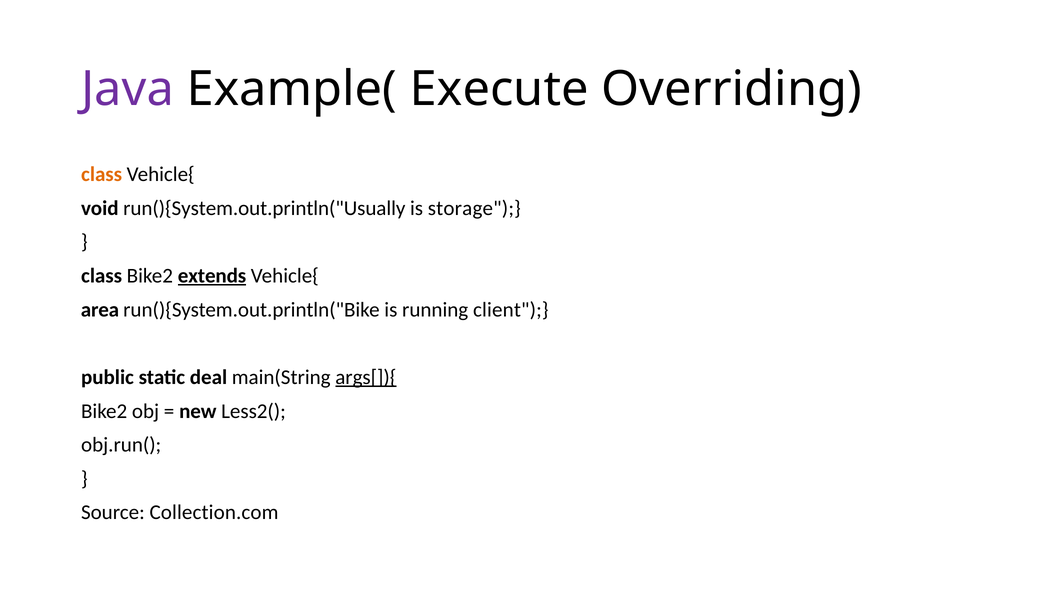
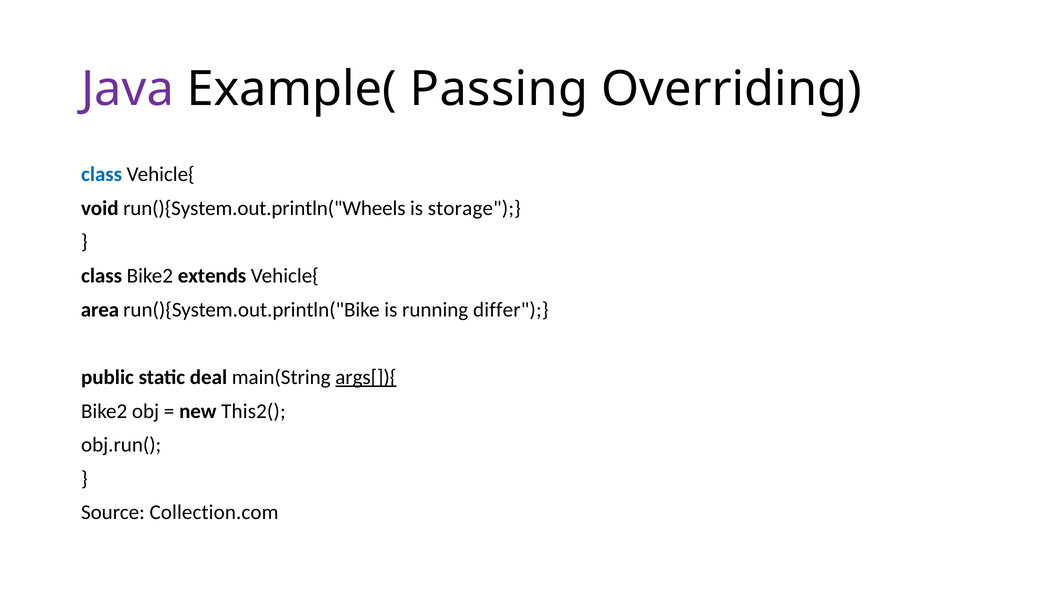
Execute: Execute -> Passing
class at (102, 175) colour: orange -> blue
run(){System.out.println("Usually: run(){System.out.println("Usually -> run(){System.out.println("Wheels
extends underline: present -> none
client: client -> differ
Less2(: Less2( -> This2(
